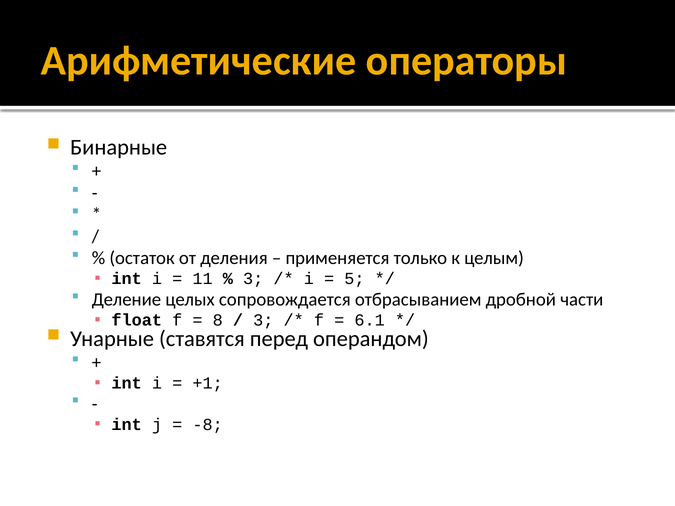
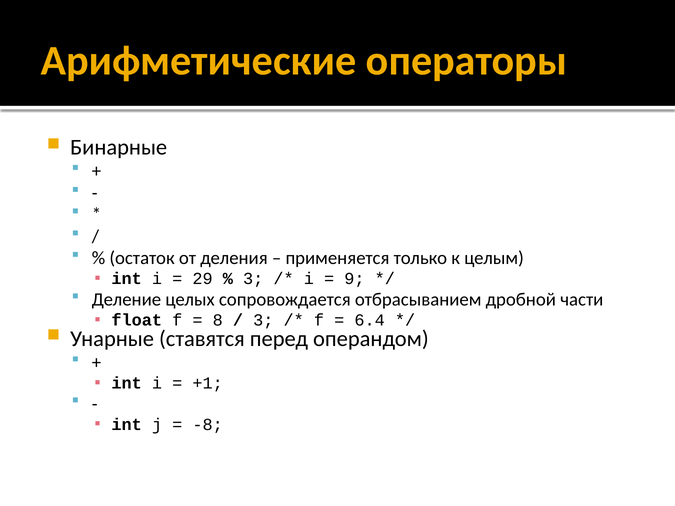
11: 11 -> 29
5: 5 -> 9
6.1: 6.1 -> 6.4
